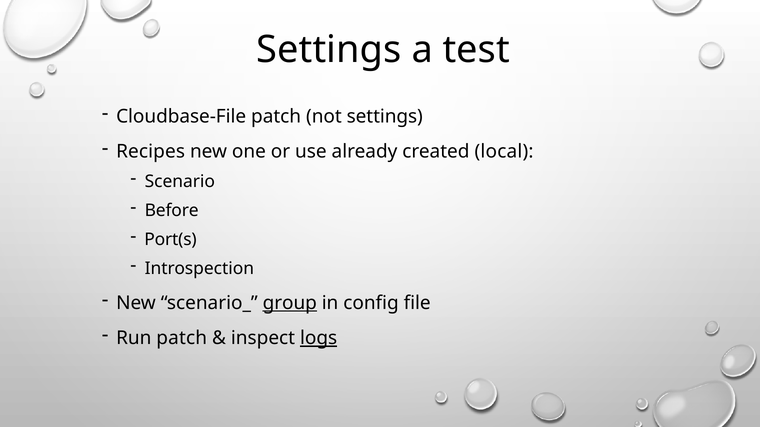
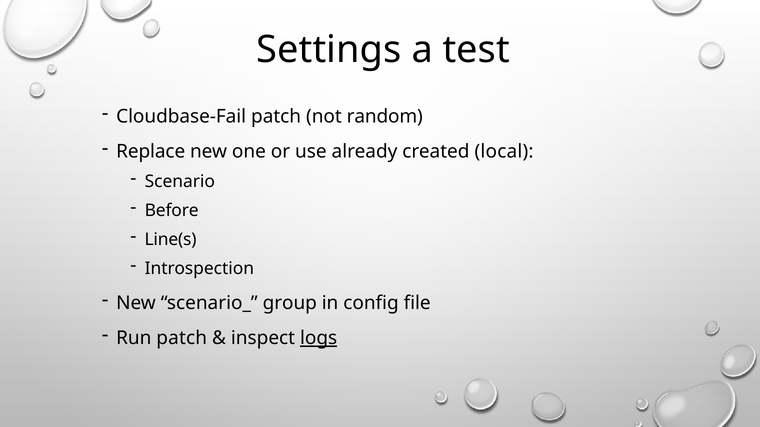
Cloudbase-File: Cloudbase-File -> Cloudbase-Fail
not settings: settings -> random
Recipes: Recipes -> Replace
Port(s: Port(s -> Line(s
group underline: present -> none
